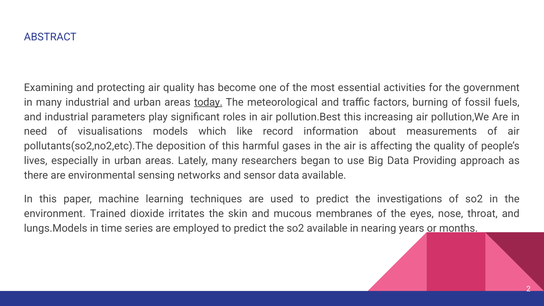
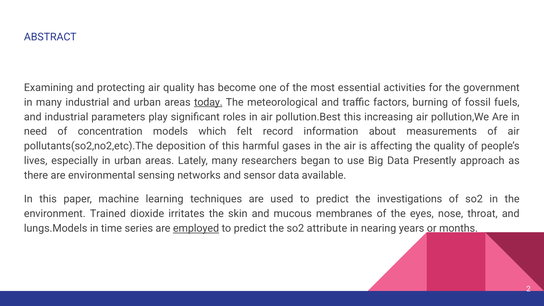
visualisations: visualisations -> concentration
like: like -> felt
Providing: Providing -> Presently
employed underline: none -> present
so2 available: available -> attribute
